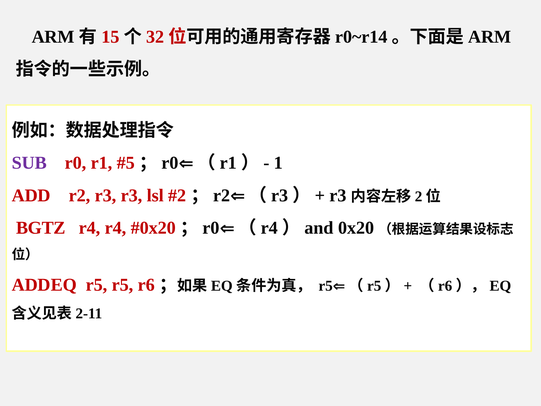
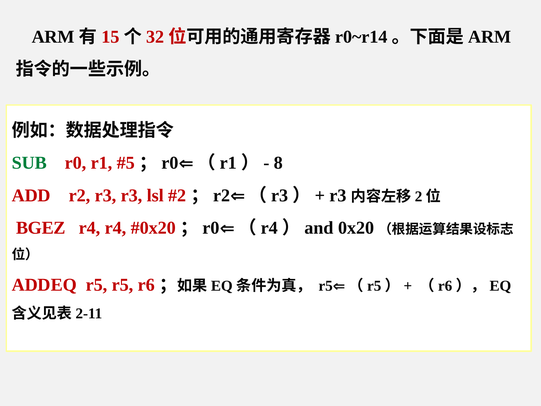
SUB colour: purple -> green
1: 1 -> 8
BGTZ: BGTZ -> BGEZ
